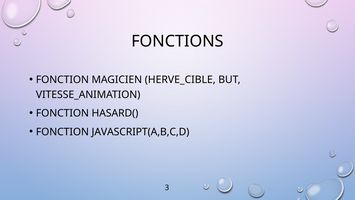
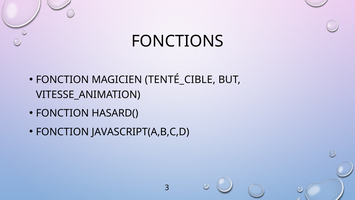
HERVE_CIBLE: HERVE_CIBLE -> TENTÉ_CIBLE
